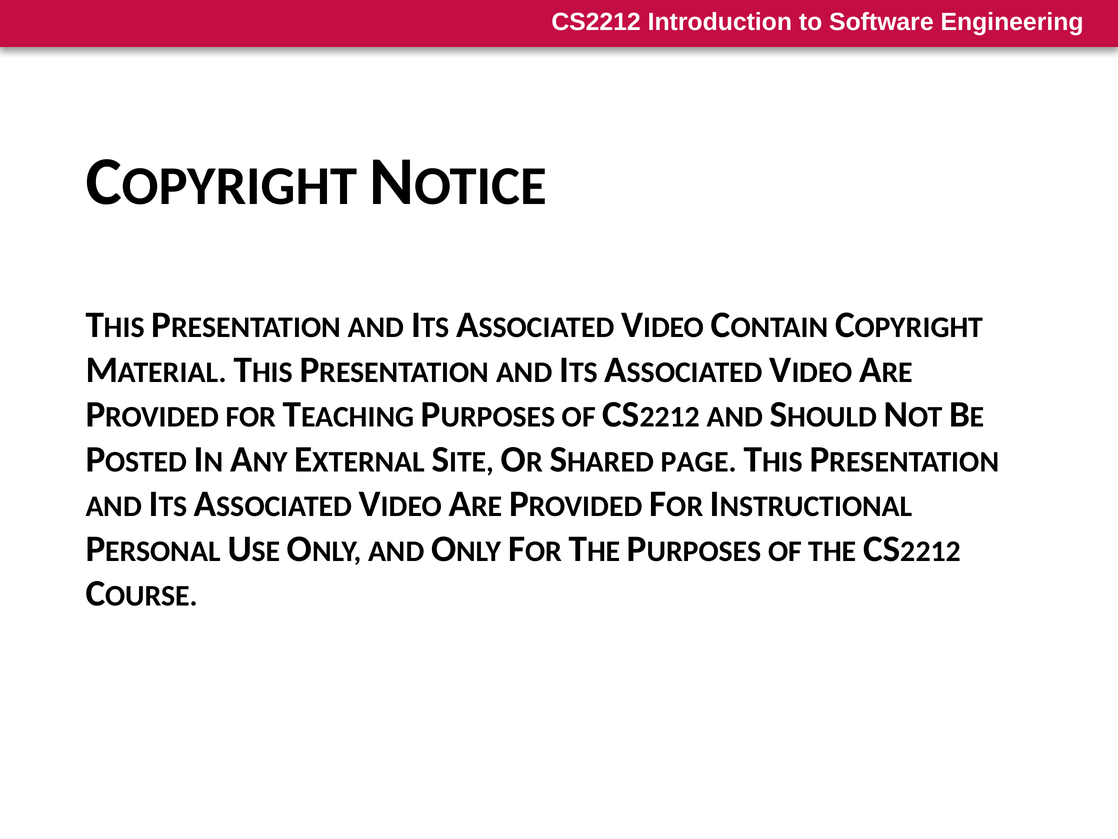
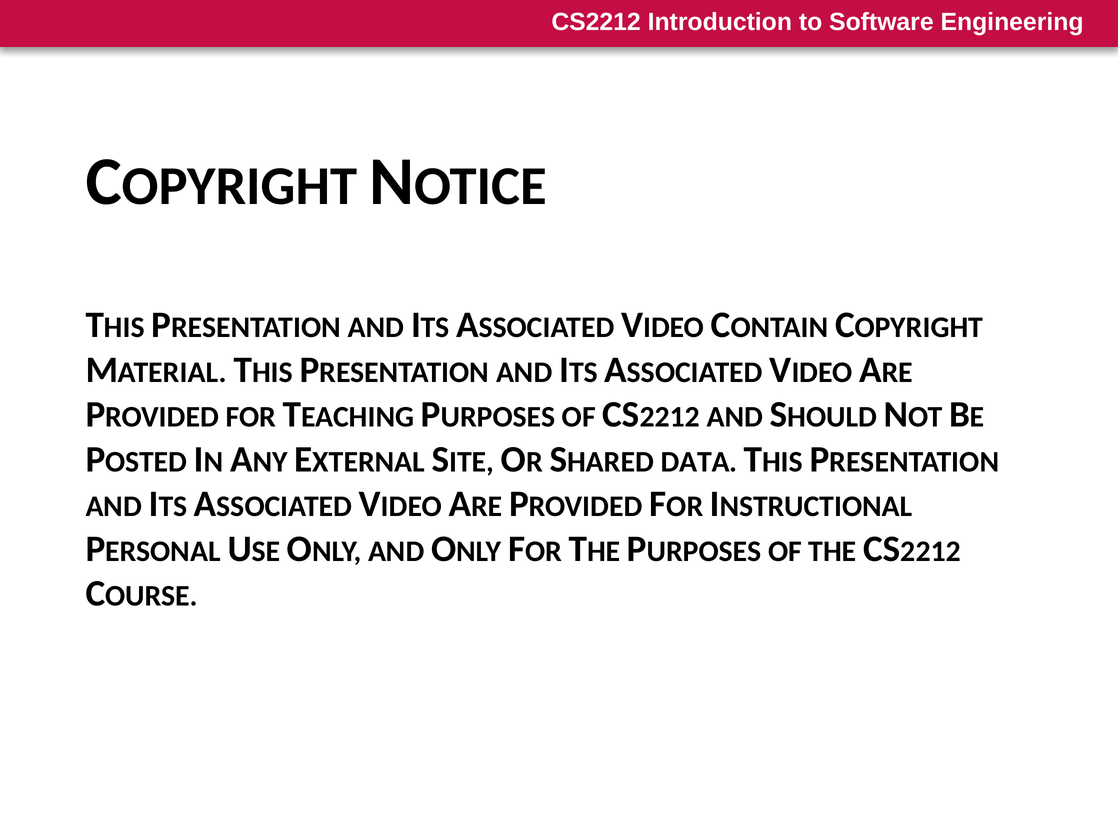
PAGE: PAGE -> DATA
